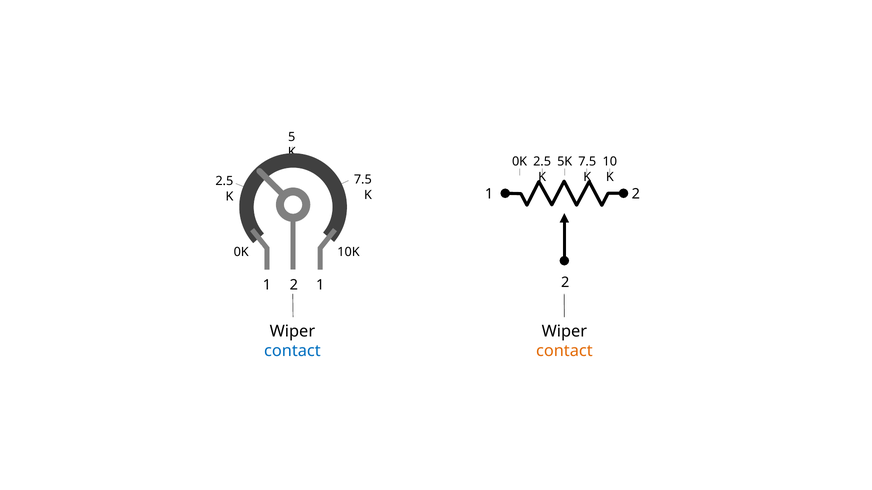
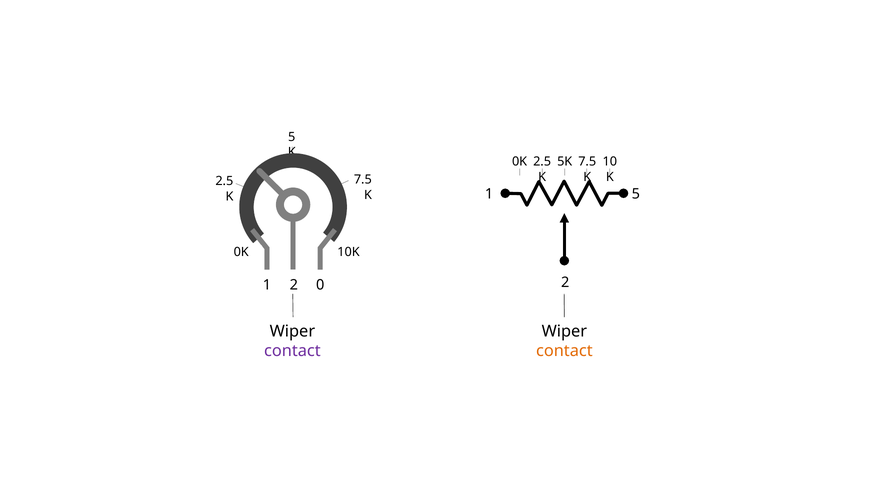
2 at (636, 194): 2 -> 5
1 1: 1 -> 0
contact at (292, 351) colour: blue -> purple
